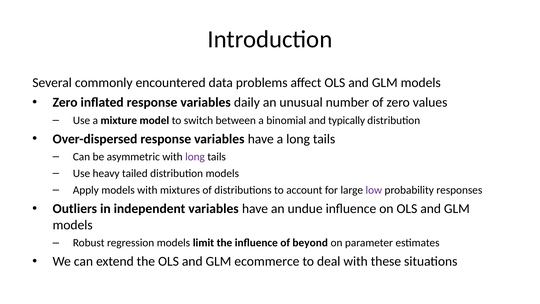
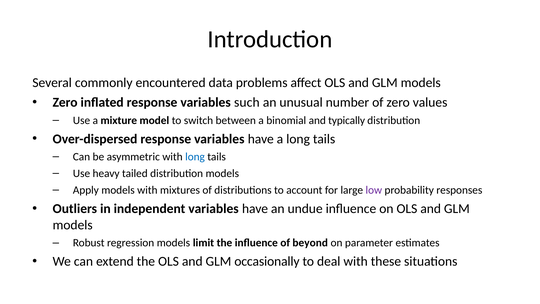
daily: daily -> such
long at (195, 157) colour: purple -> blue
ecommerce: ecommerce -> occasionally
